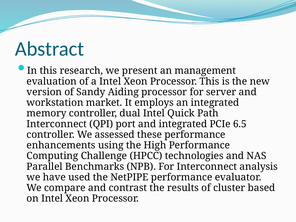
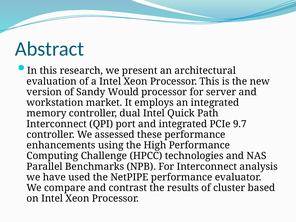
management: management -> architectural
Aiding: Aiding -> Would
6.5: 6.5 -> 9.7
